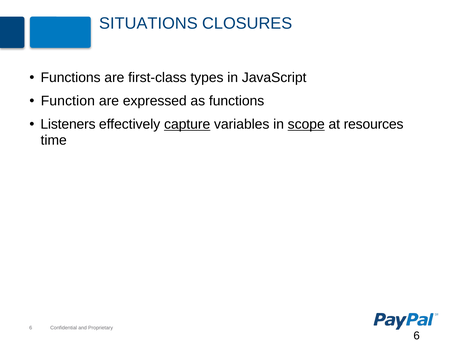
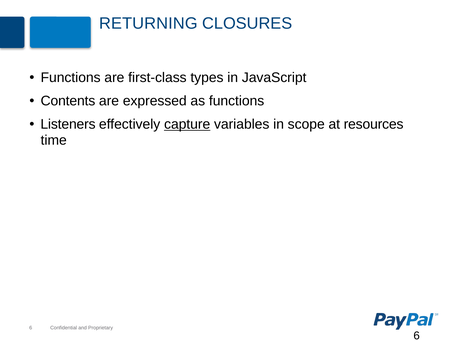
SITUATIONS: SITUATIONS -> RETURNING
Function: Function -> Contents
scope underline: present -> none
